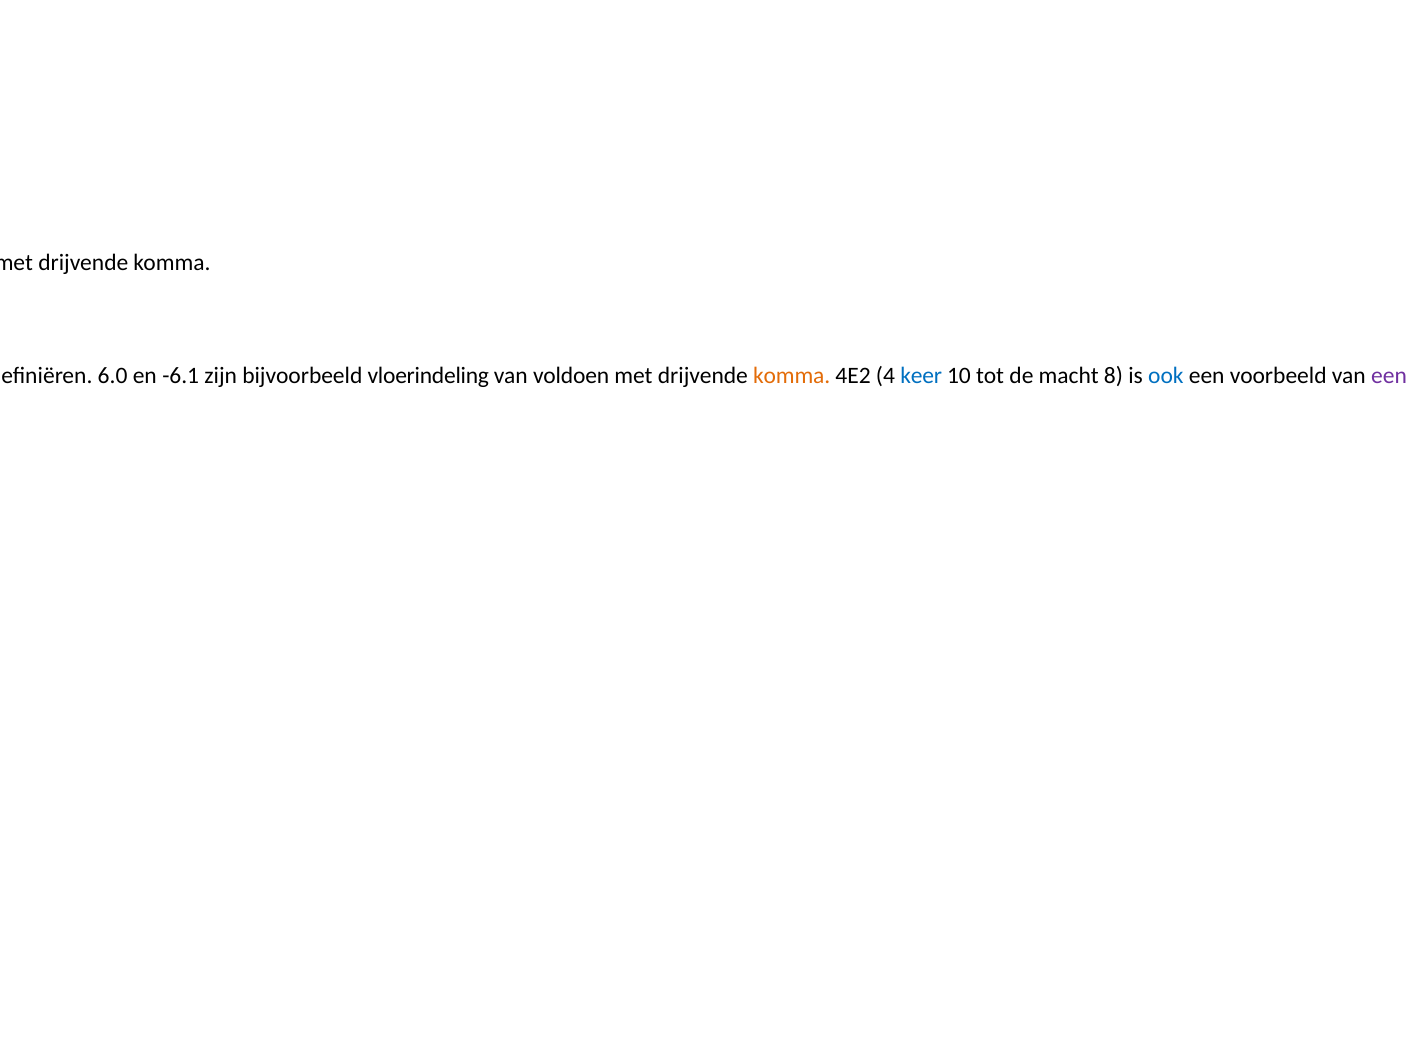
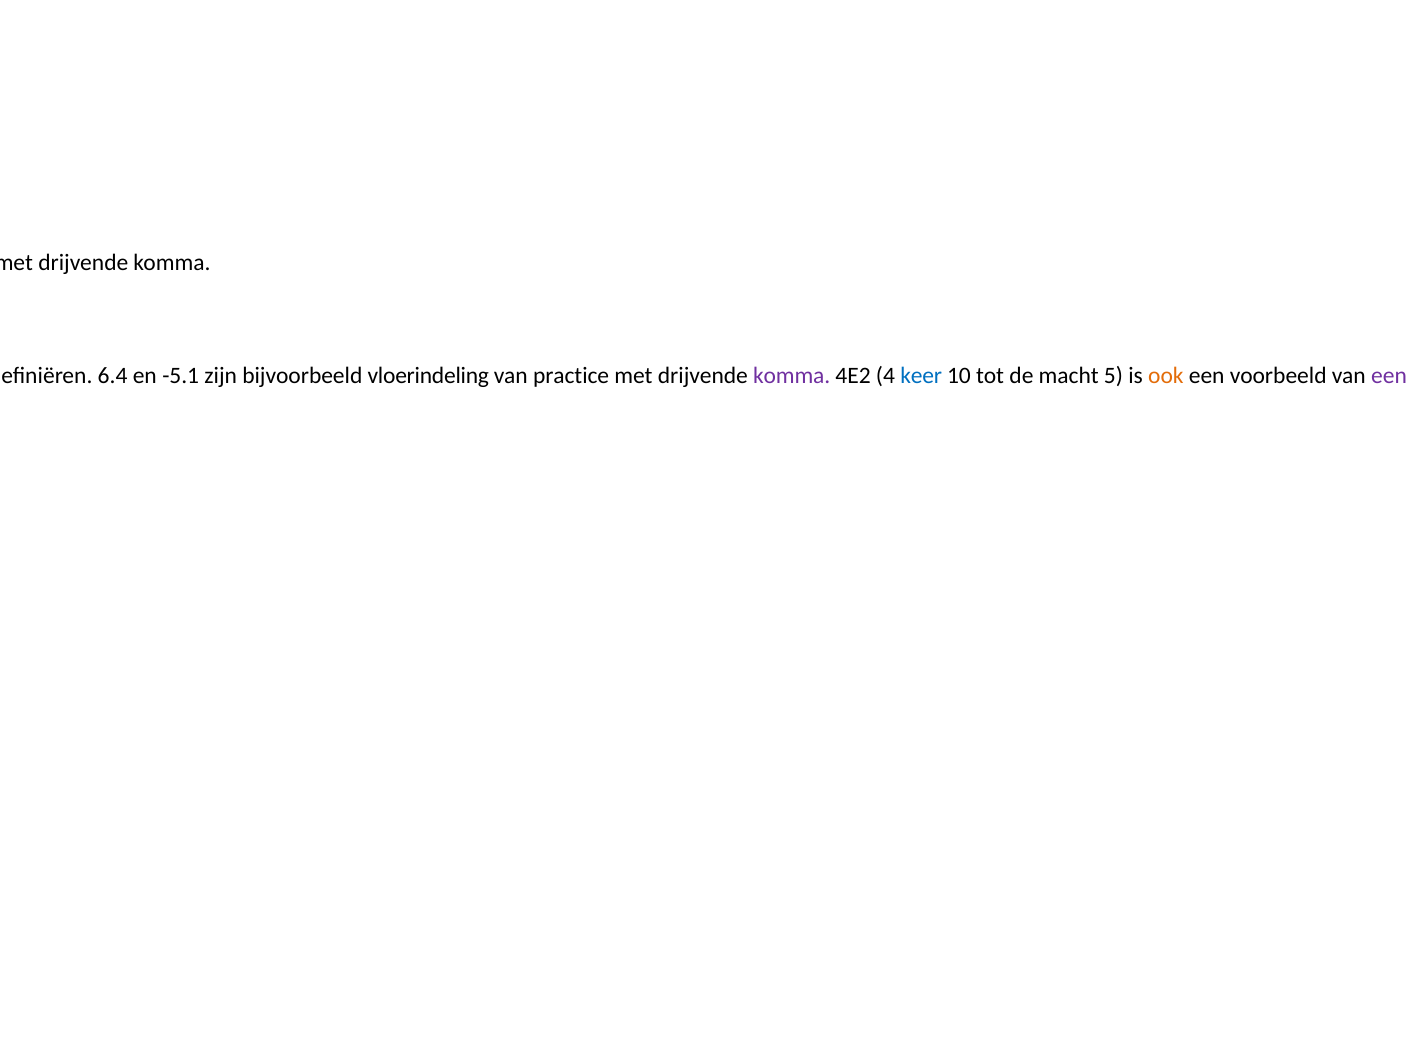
6.0: 6.0 -> 6.4
-6.1: -6.1 -> -5.1
voldoen: voldoen -> practice
komma at (792, 376) colour: orange -> purple
8: 8 -> 5
ook colour: blue -> orange
